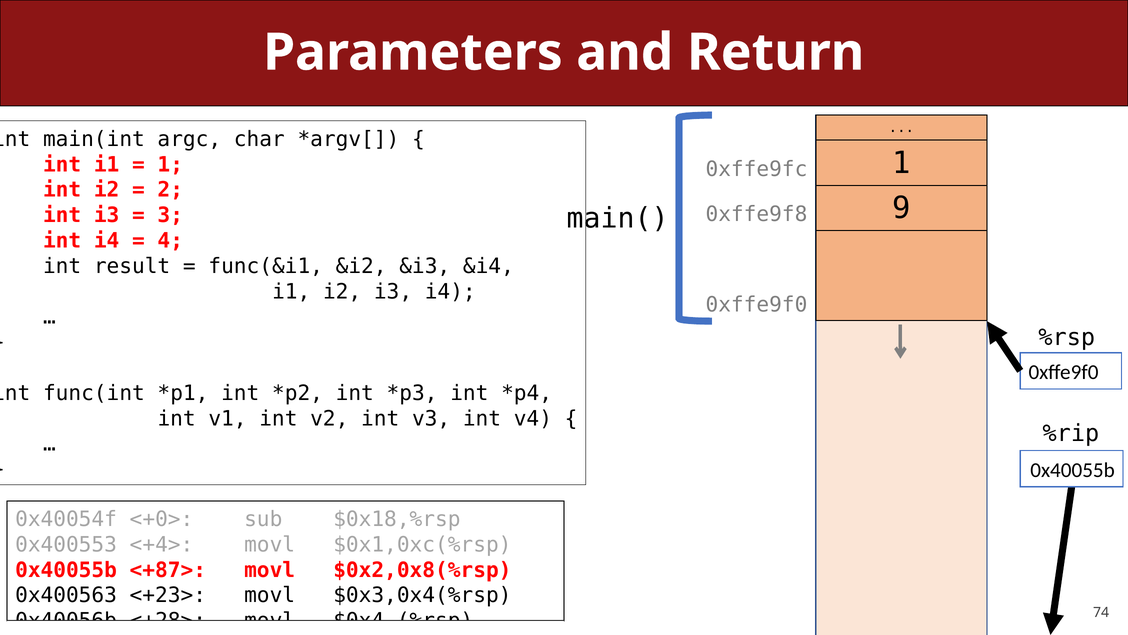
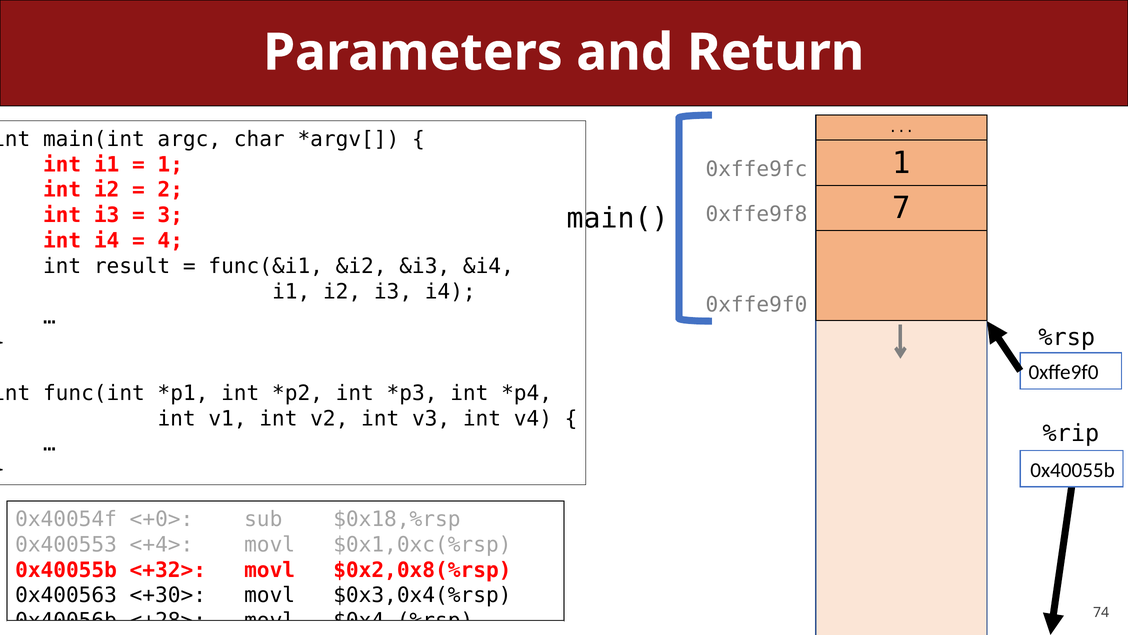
9: 9 -> 7
<+87>: <+87> -> <+32>
<+23>: <+23> -> <+30>
